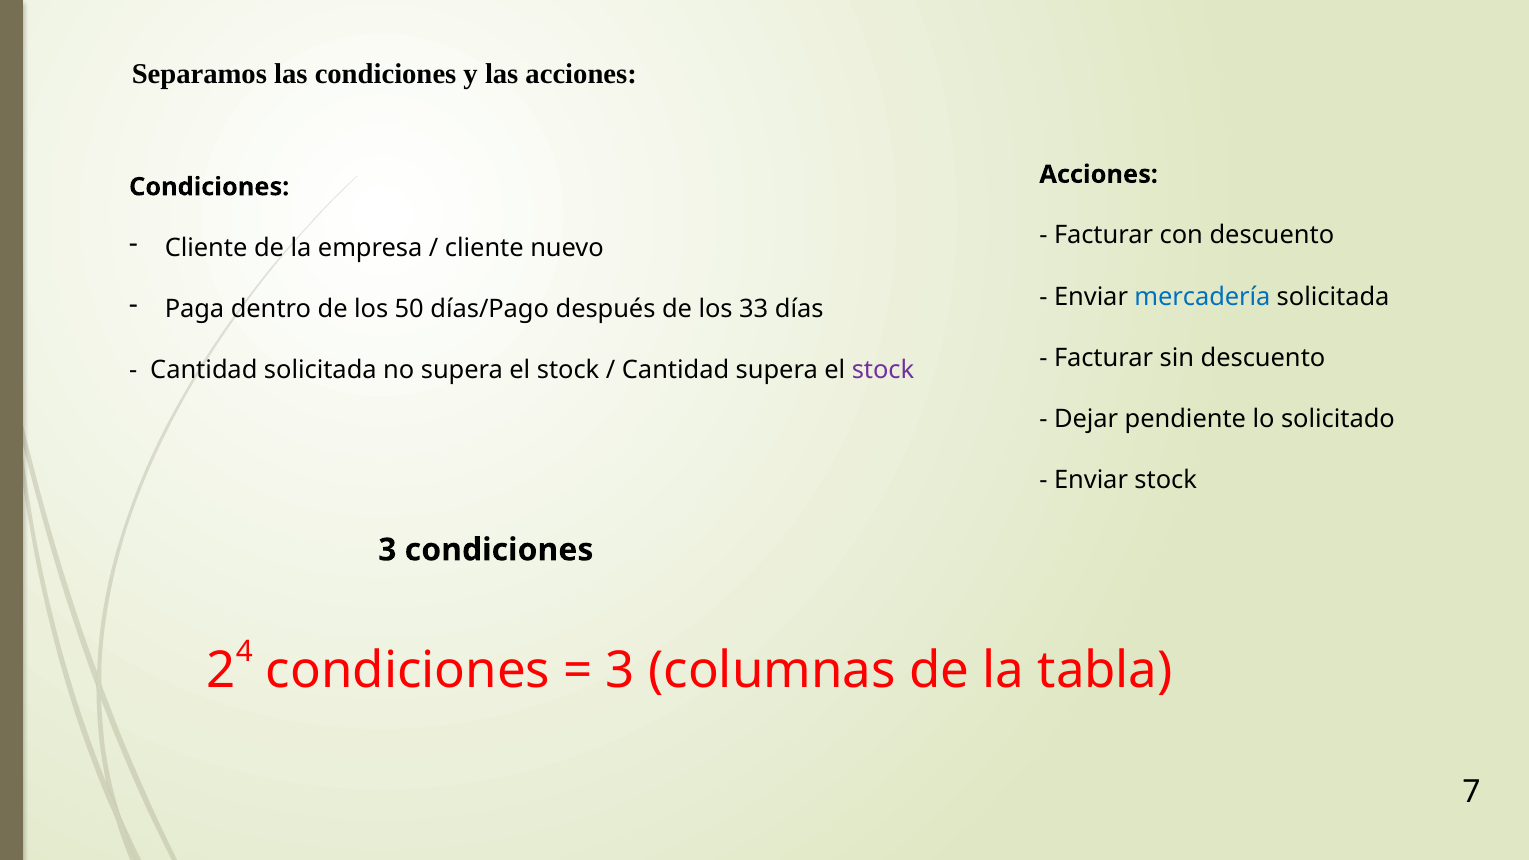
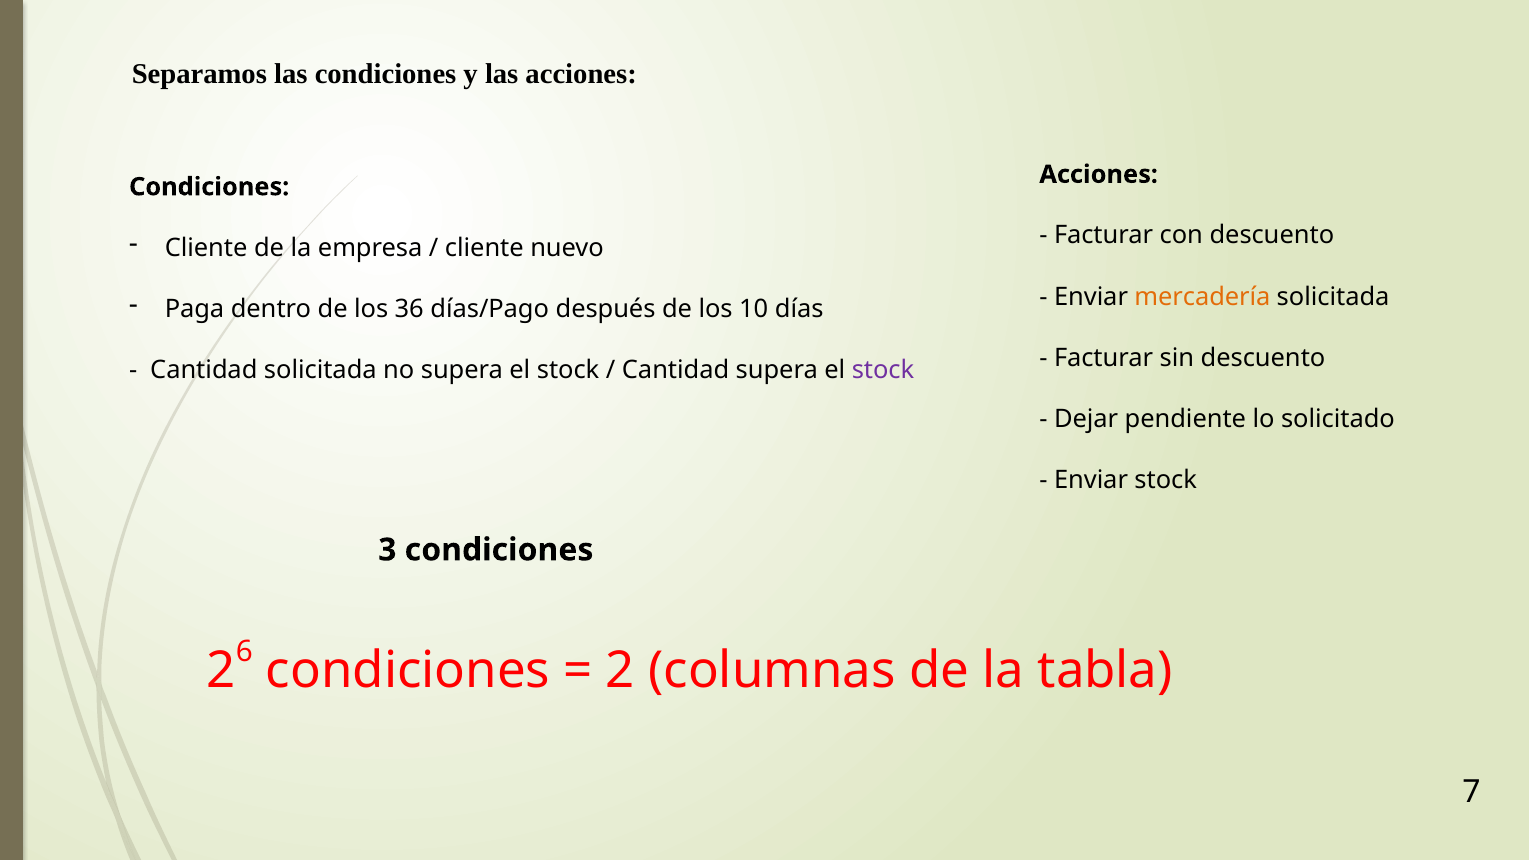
mercadería colour: blue -> orange
50: 50 -> 36
33: 33 -> 10
4: 4 -> 6
3 at (621, 671): 3 -> 2
